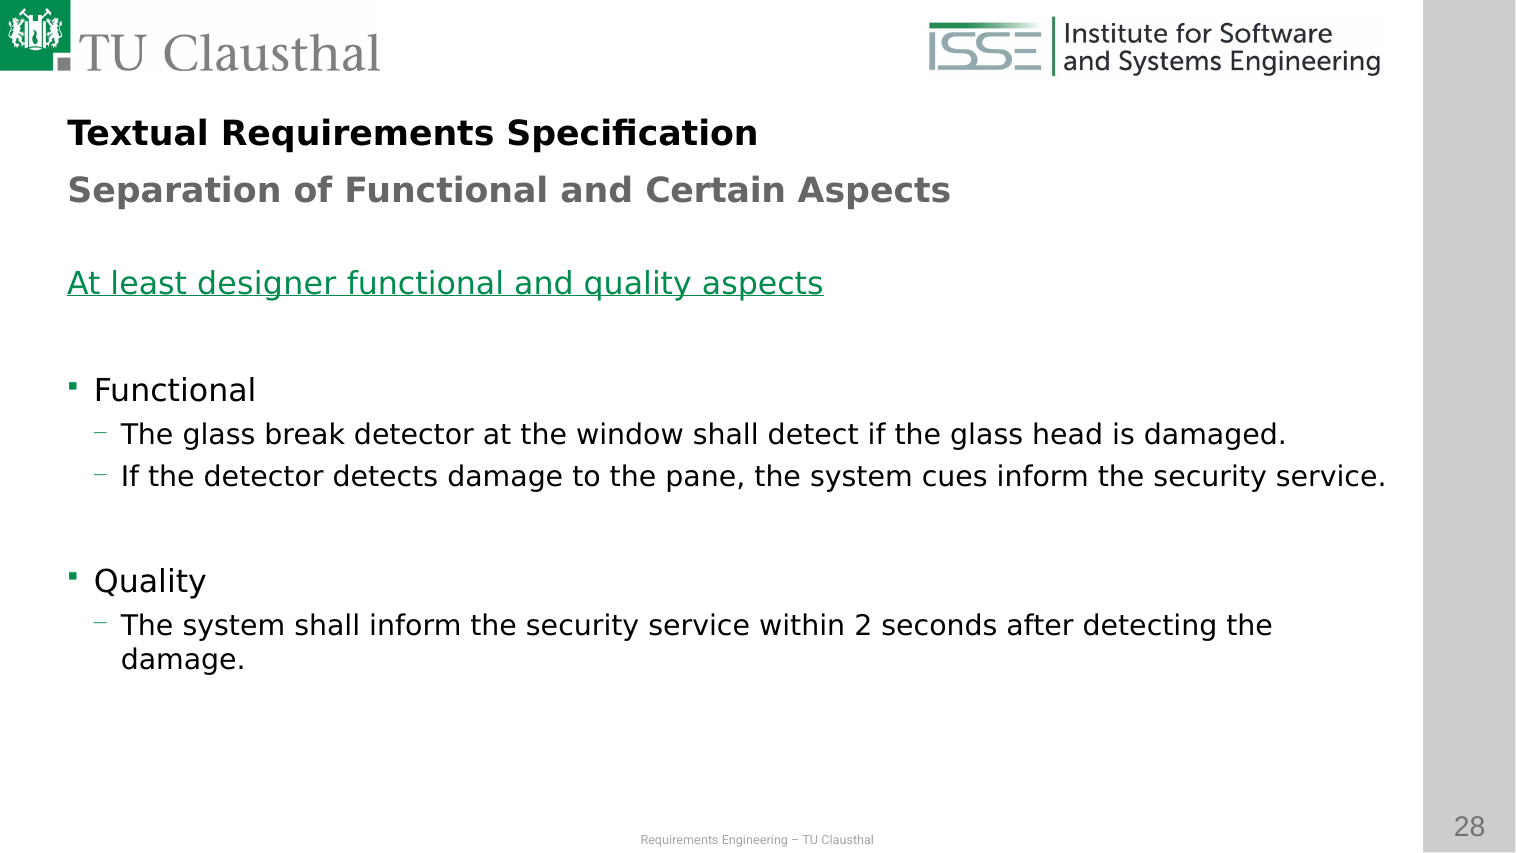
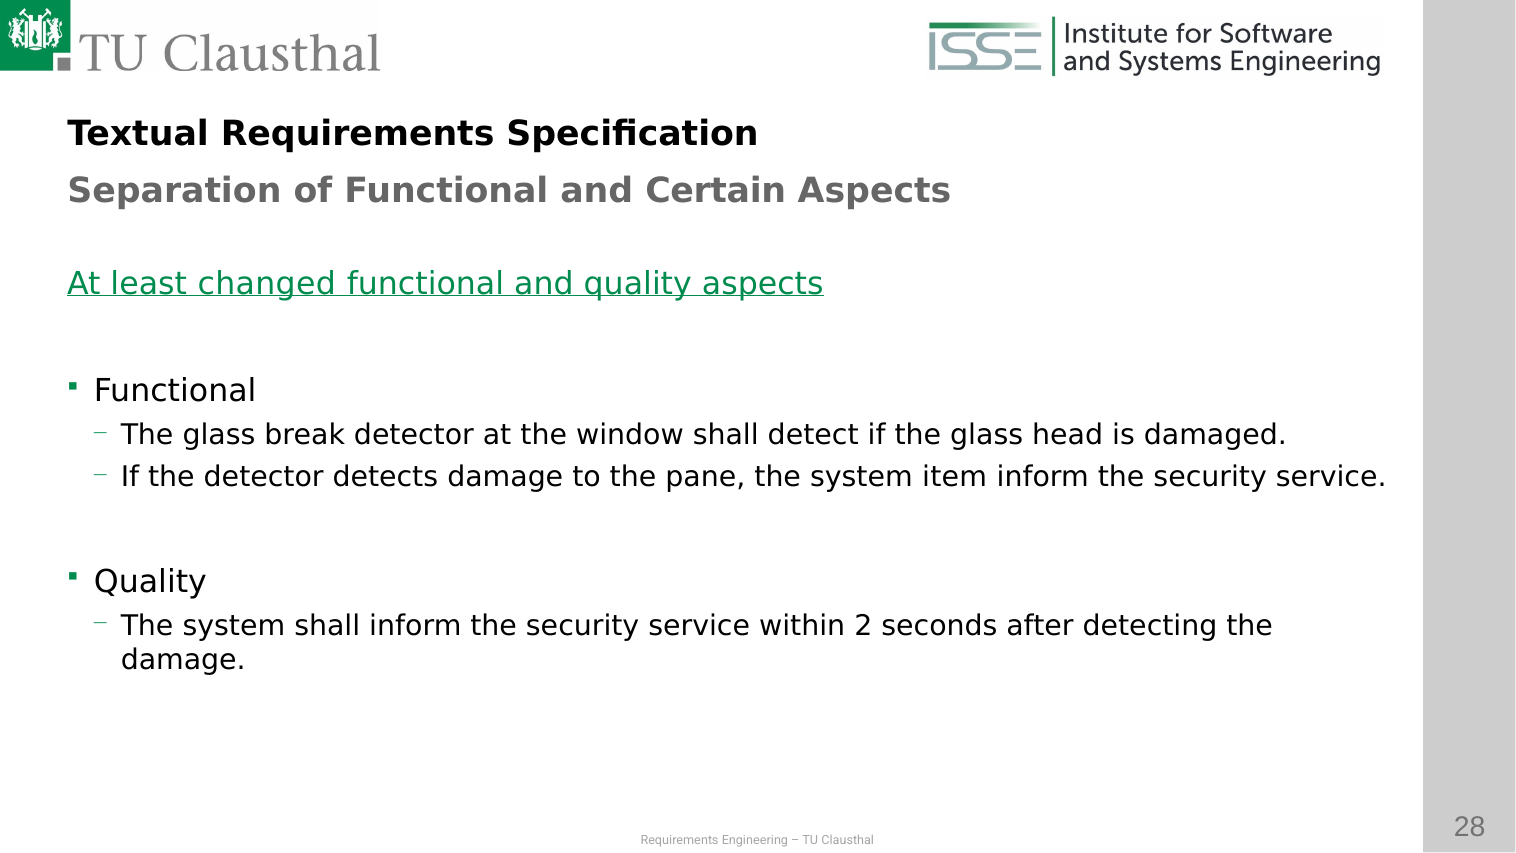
designer: designer -> changed
cues: cues -> item
